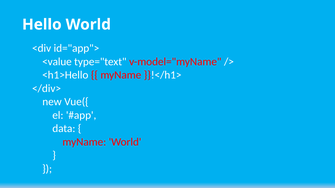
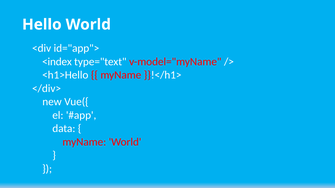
<value: <value -> <index
